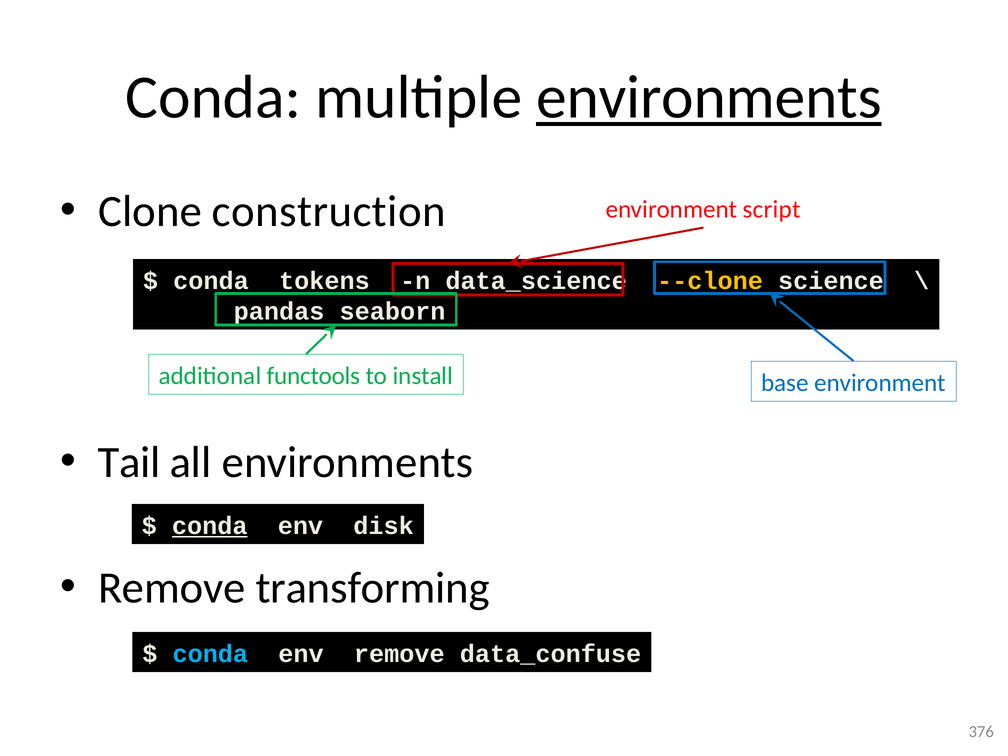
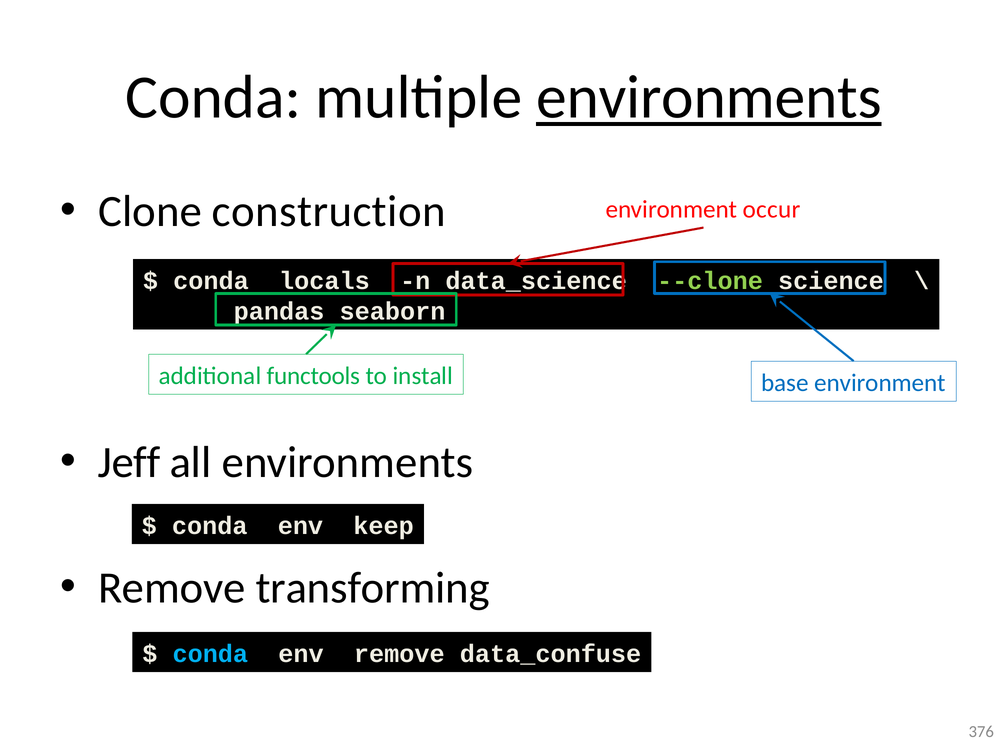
script: script -> occur
tokens: tokens -> locals
--clone colour: yellow -> light green
Tail: Tail -> Jeff
conda at (210, 526) underline: present -> none
disk: disk -> keep
